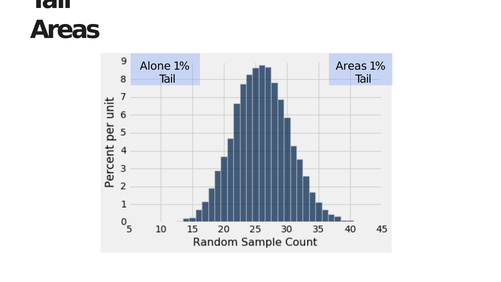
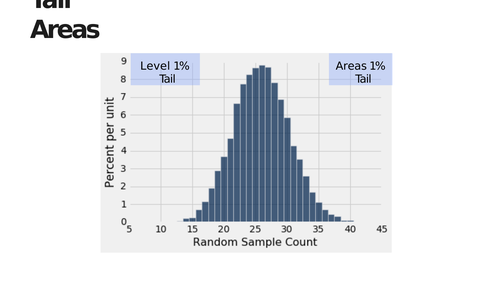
Alone: Alone -> Level
